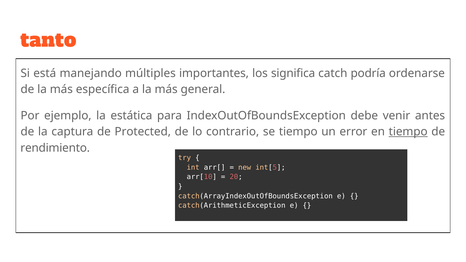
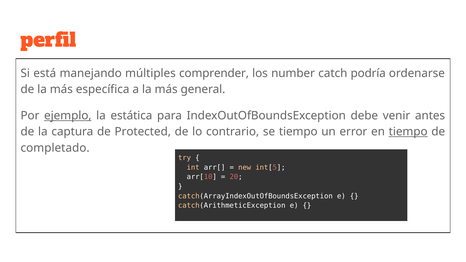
tanto: tanto -> perfil
importantes: importantes -> comprender
significa: significa -> number
ejemplo underline: none -> present
rendimiento: rendimiento -> completado
